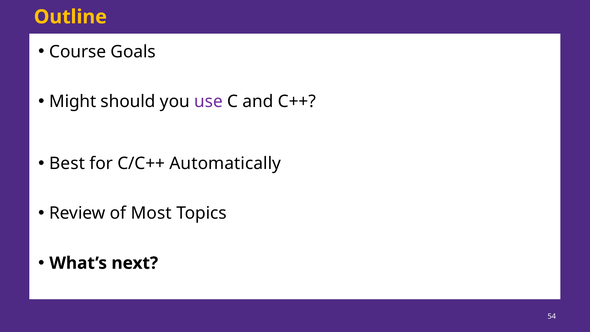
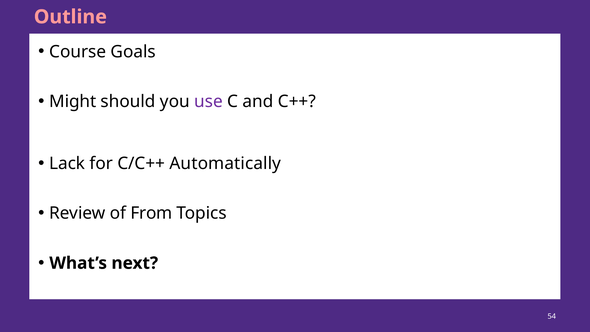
Outline colour: yellow -> pink
Best: Best -> Lack
Most: Most -> From
